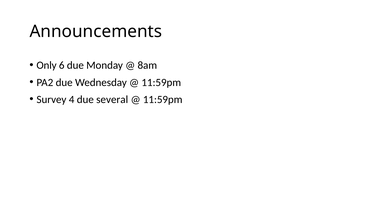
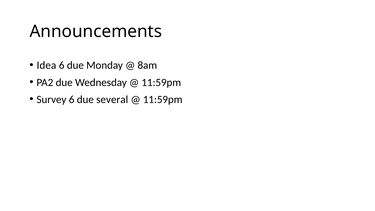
Only: Only -> Idea
Survey 4: 4 -> 6
